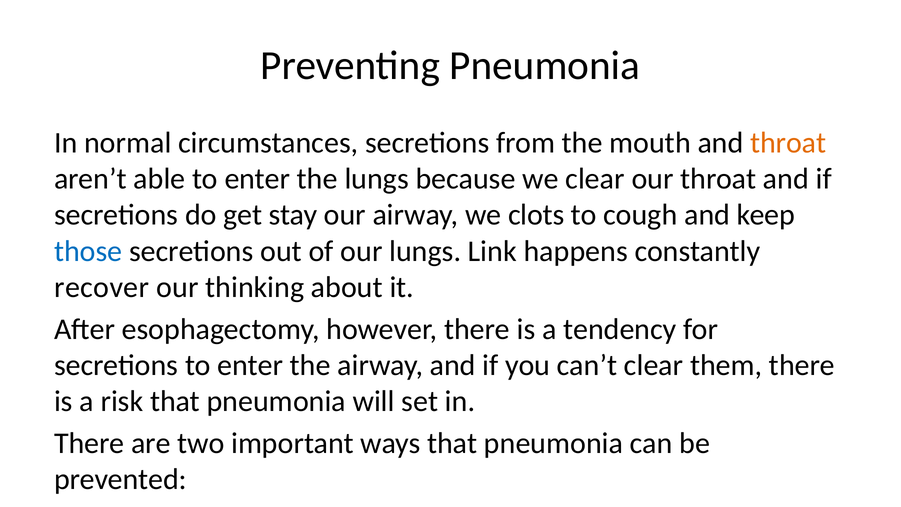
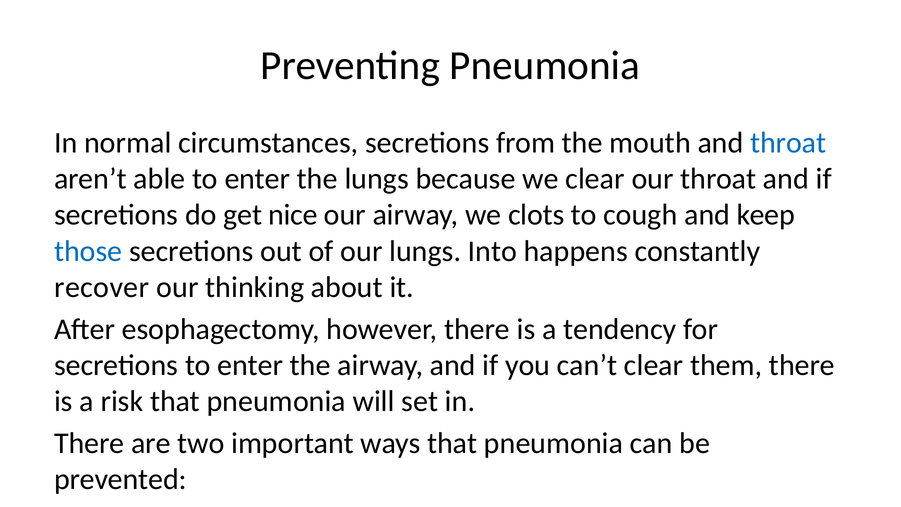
throat at (788, 143) colour: orange -> blue
stay: stay -> nice
Link: Link -> Into
